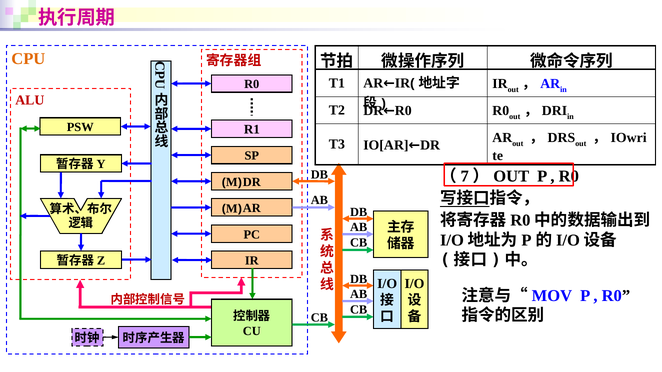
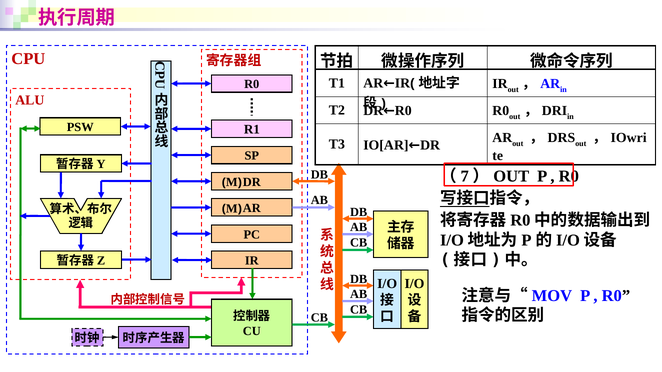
CPU colour: orange -> red
